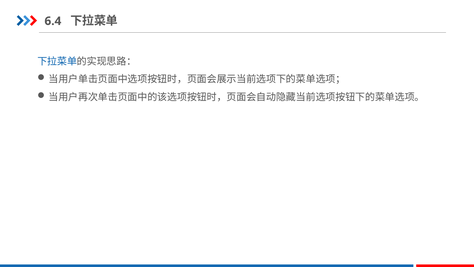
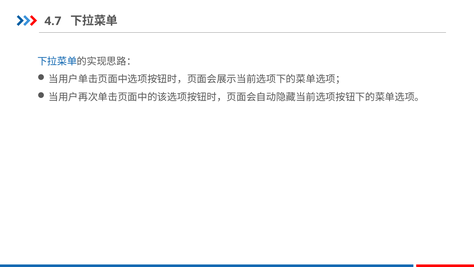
6.4: 6.4 -> 4.7
